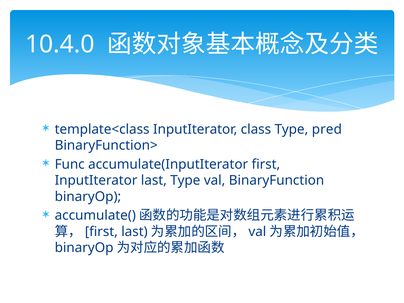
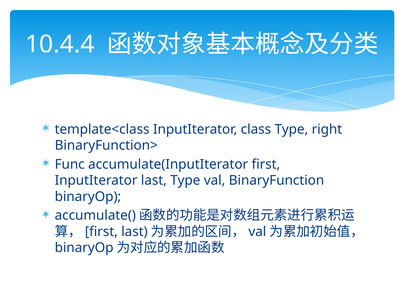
10.4.0: 10.4.0 -> 10.4.4
pred: pred -> right
